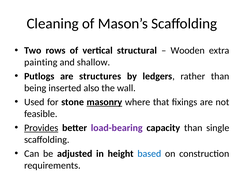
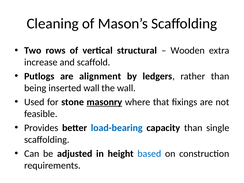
painting: painting -> increase
shallow: shallow -> scaffold
structures: structures -> alignment
inserted also: also -> wall
Provides underline: present -> none
load-bearing colour: purple -> blue
